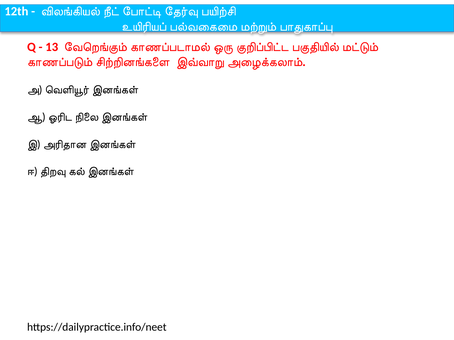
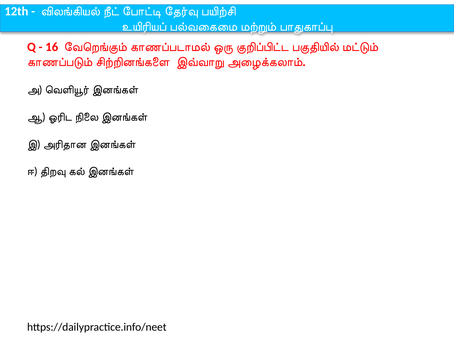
13: 13 -> 16
